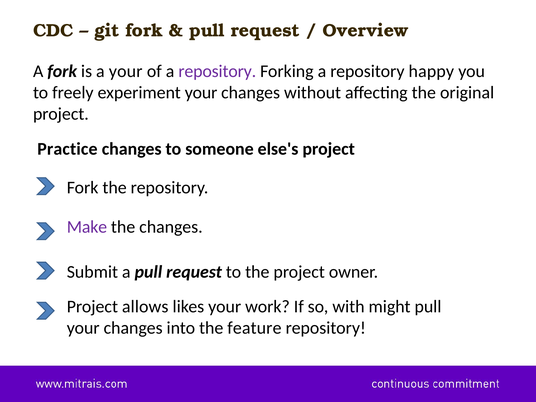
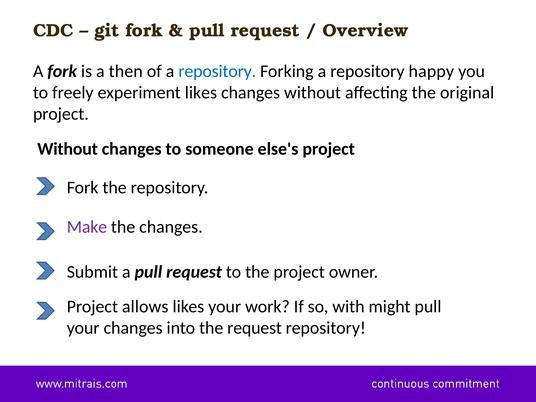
a your: your -> then
repository at (217, 71) colour: purple -> blue
experiment your: your -> likes
Practice at (67, 149): Practice -> Without
the feature: feature -> request
